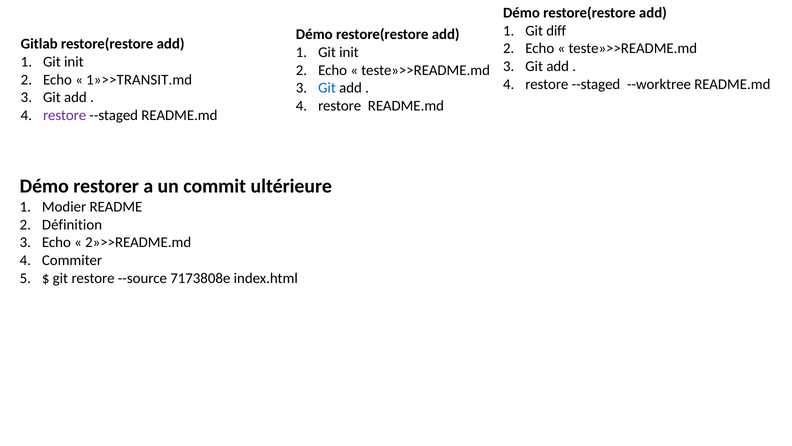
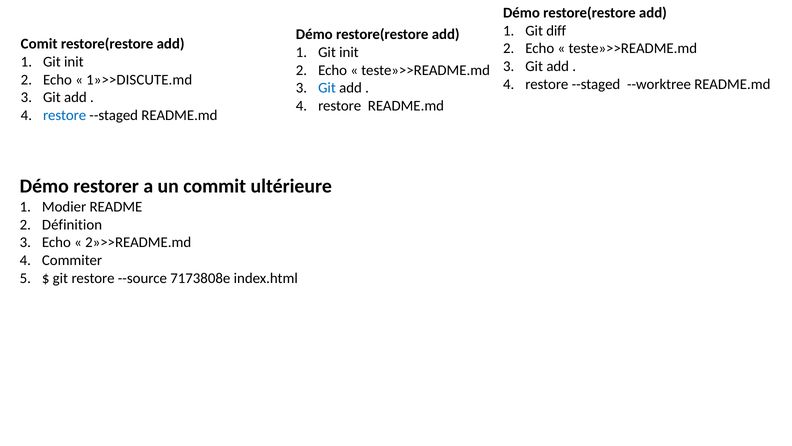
Gitlab: Gitlab -> Comit
1»>>TRANSIT.md: 1»>>TRANSIT.md -> 1»>>DISCUTE.md
restore at (65, 115) colour: purple -> blue
